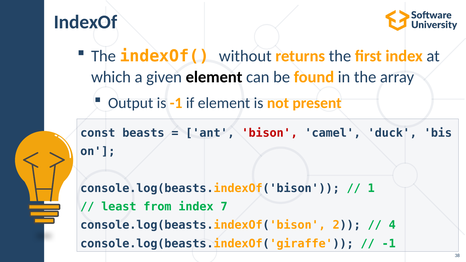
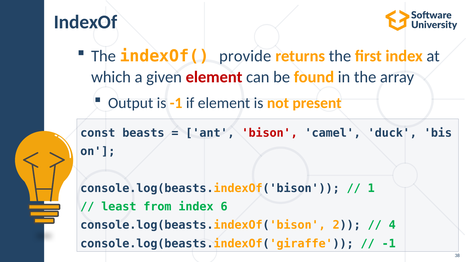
without: without -> provide
element at (214, 77) colour: black -> red
7: 7 -> 6
